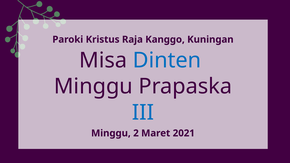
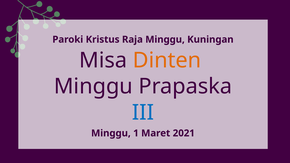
Raja Kanggo: Kanggo -> Minggu
Dinten colour: blue -> orange
2: 2 -> 1
